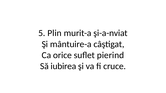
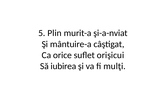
pierind: pierind -> orişicui
cruce: cruce -> mulţi
